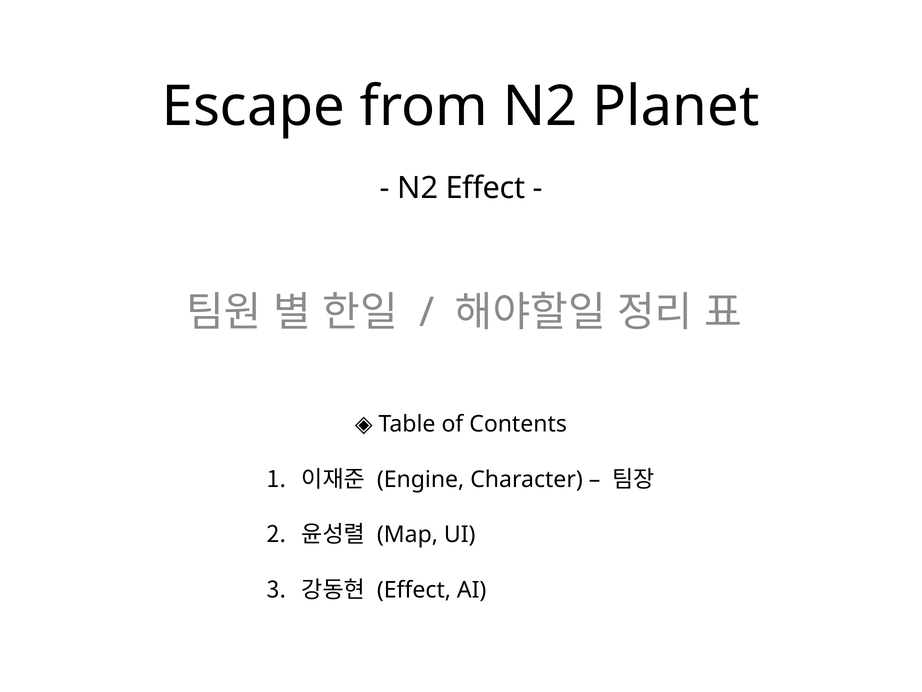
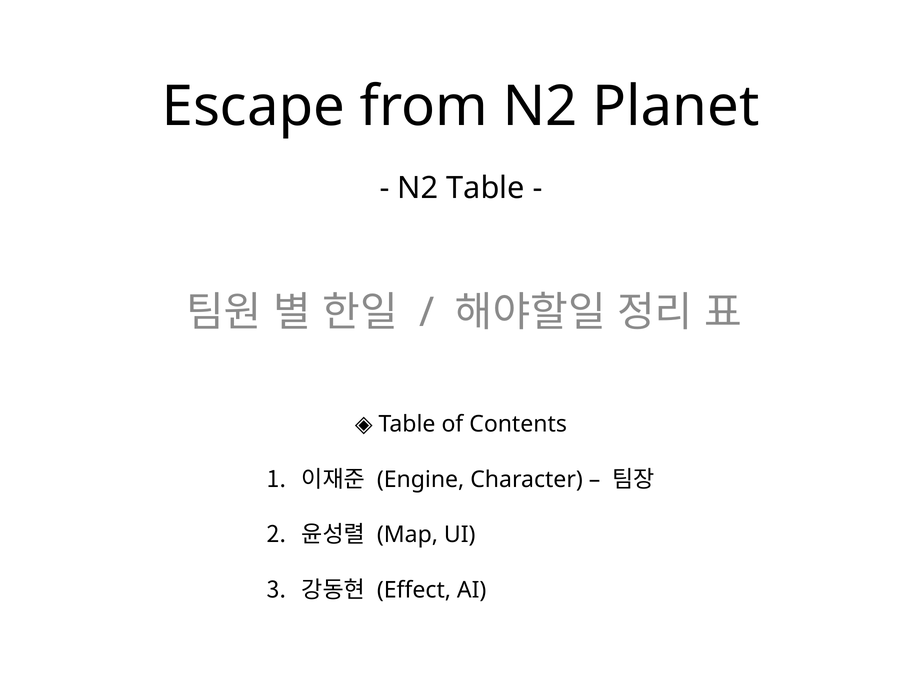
N2 Effect: Effect -> Table
